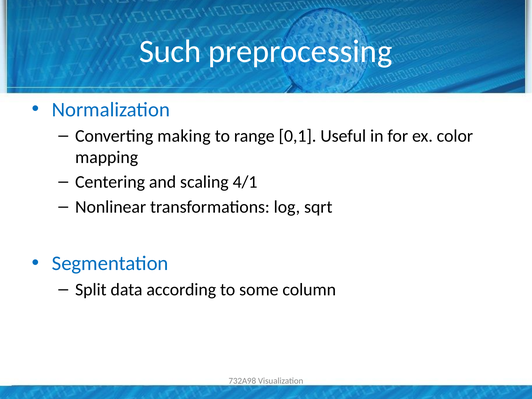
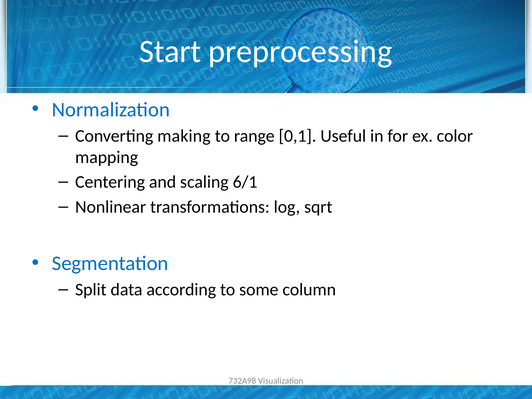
Such: Such -> Start
4/1: 4/1 -> 6/1
